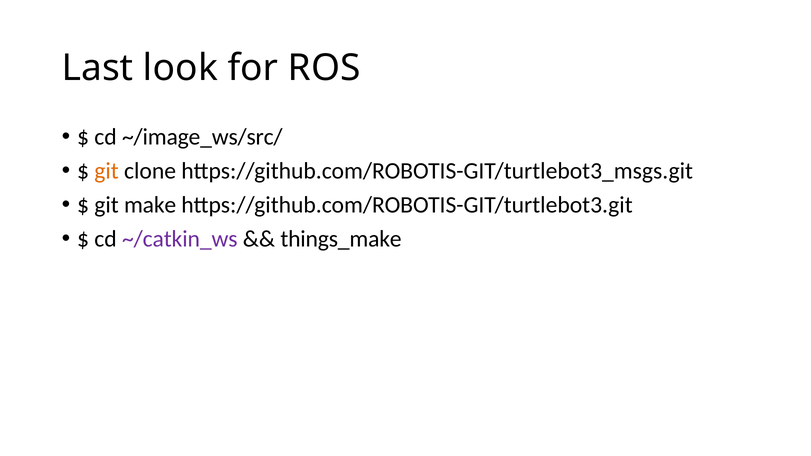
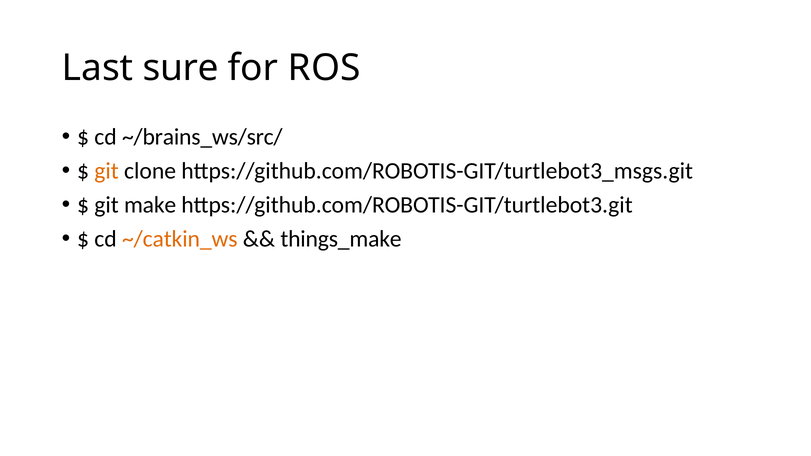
look: look -> sure
~/image_ws/src/: ~/image_ws/src/ -> ~/brains_ws/src/
~/catkin_ws colour: purple -> orange
